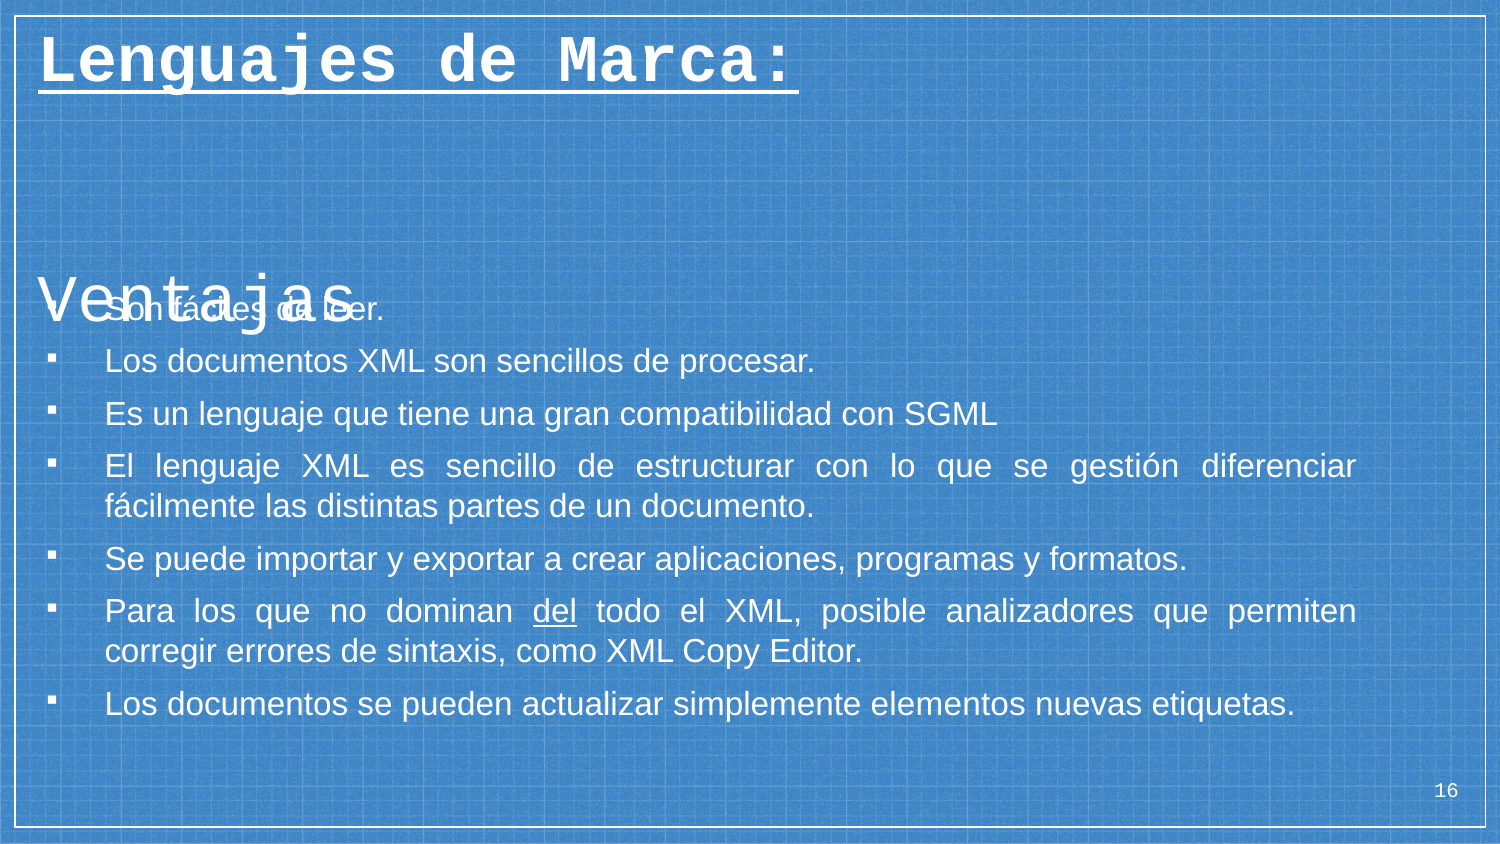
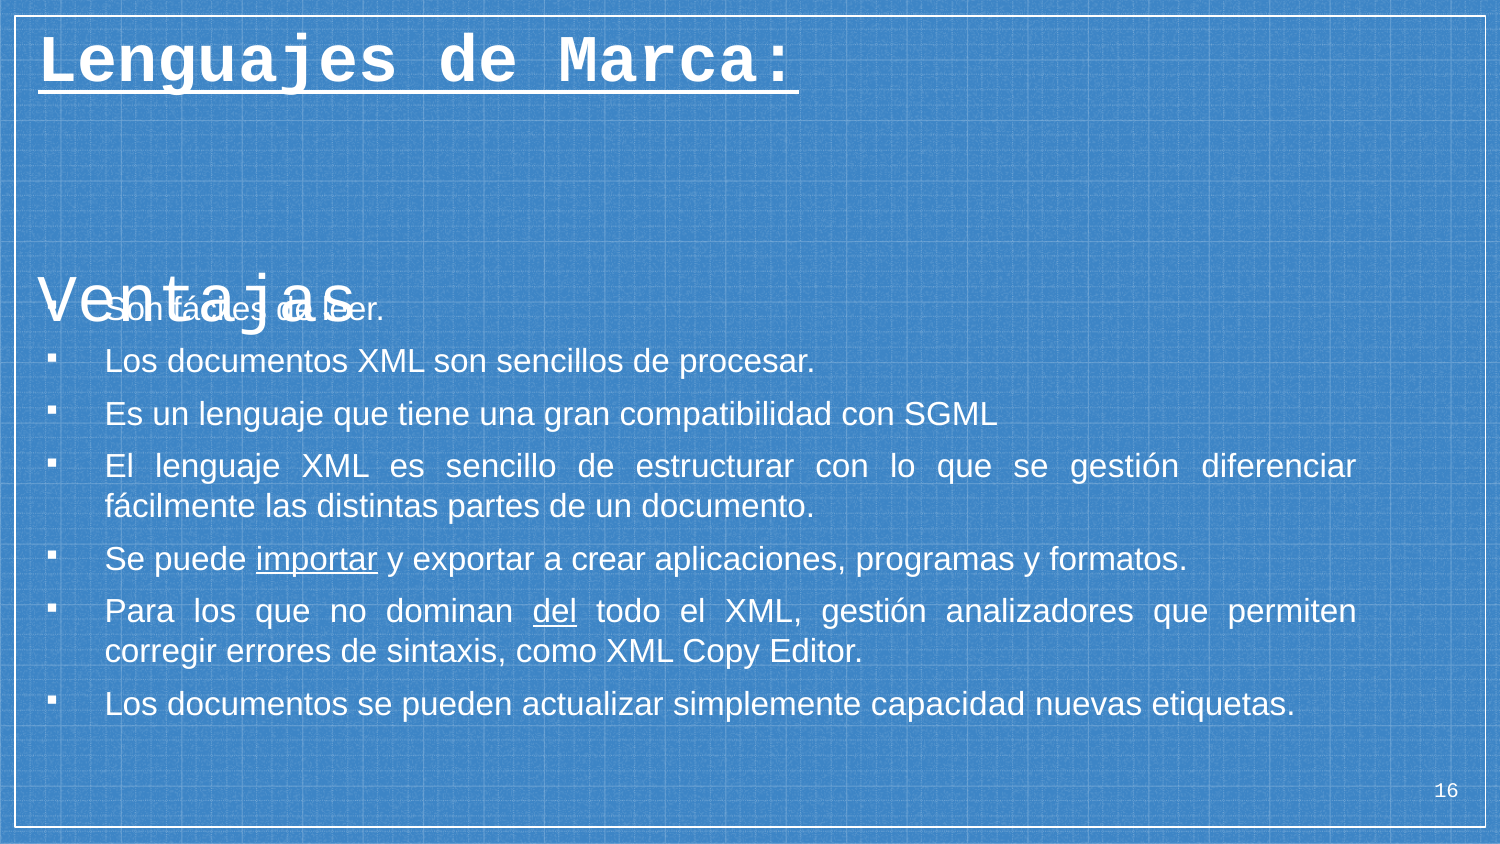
importar underline: none -> present
XML posible: posible -> gestión
elementos: elementos -> capacidad
